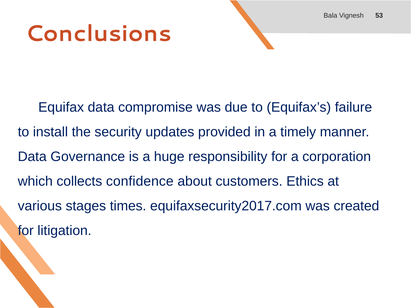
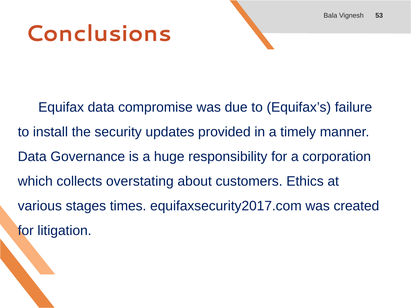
confidence: confidence -> overstating
